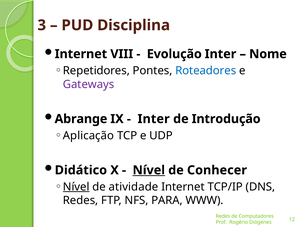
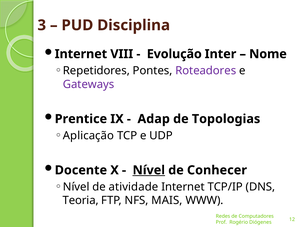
Roteadores colour: blue -> purple
Abrange: Abrange -> Prentice
Inter at (154, 119): Inter -> Adap
Introdução: Introdução -> Topologias
Didático: Didático -> Docente
Nível at (76, 186) underline: present -> none
Redes at (81, 200): Redes -> Teoria
PARA: PARA -> MAIS
